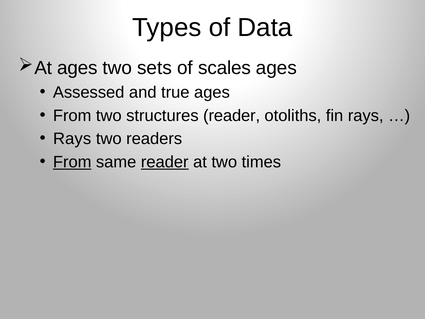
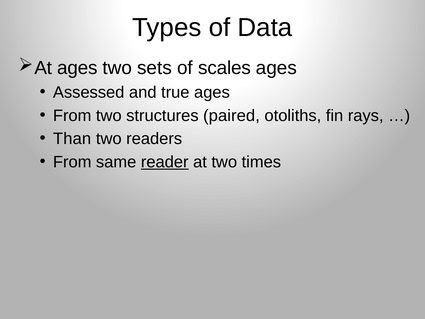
structures reader: reader -> paired
Rays at (72, 139): Rays -> Than
From at (72, 162) underline: present -> none
